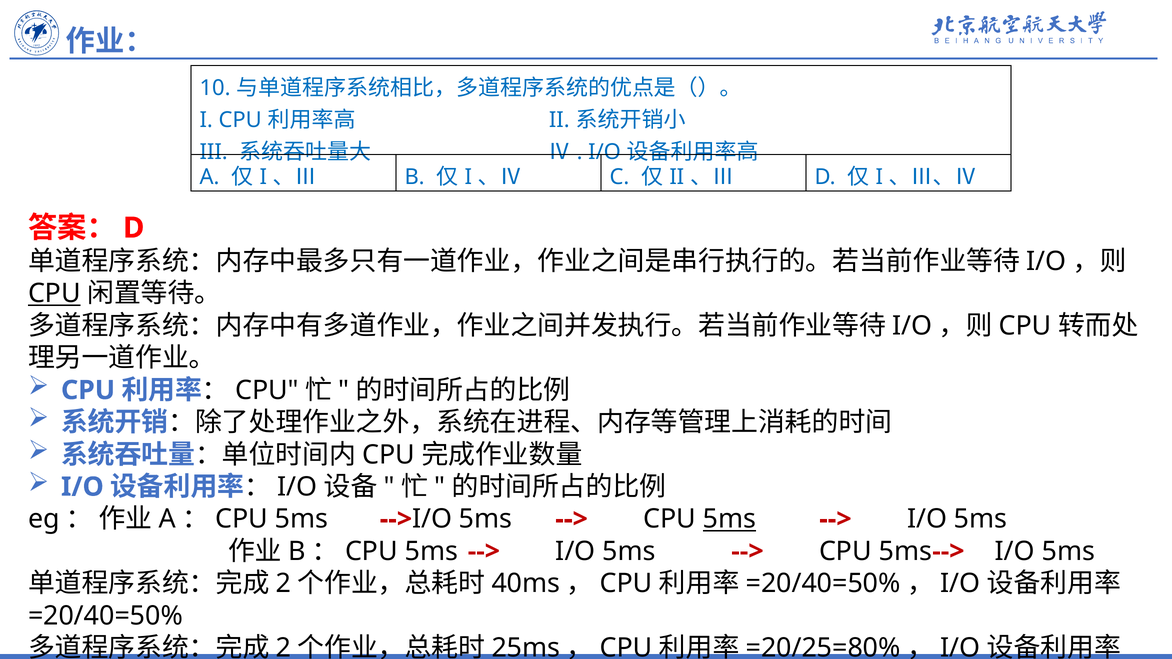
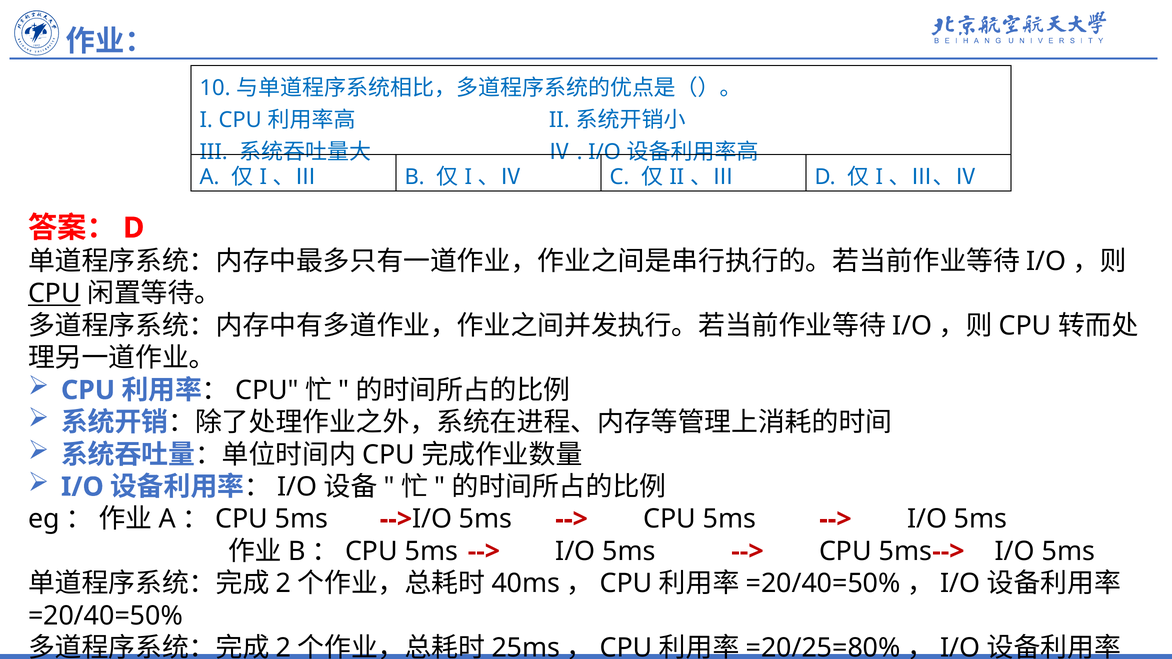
5ms at (730, 519) underline: present -> none
